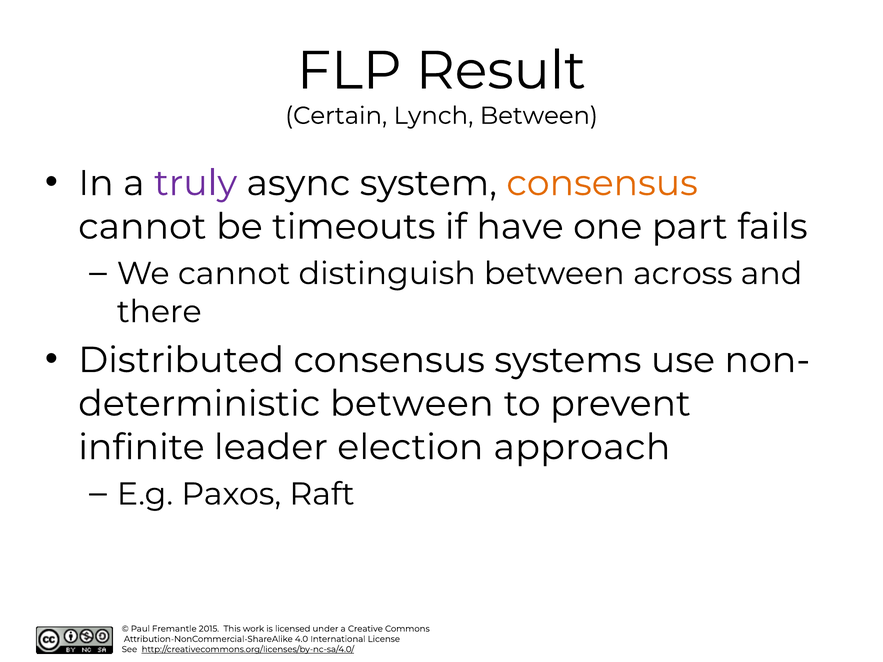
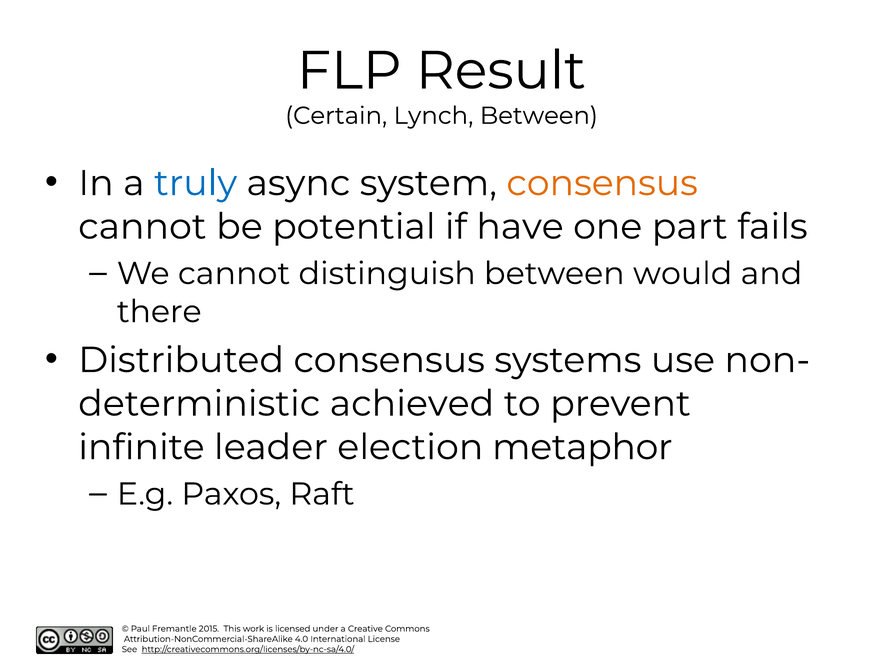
truly colour: purple -> blue
timeouts: timeouts -> potential
across: across -> would
between at (412, 404): between -> achieved
approach: approach -> metaphor
